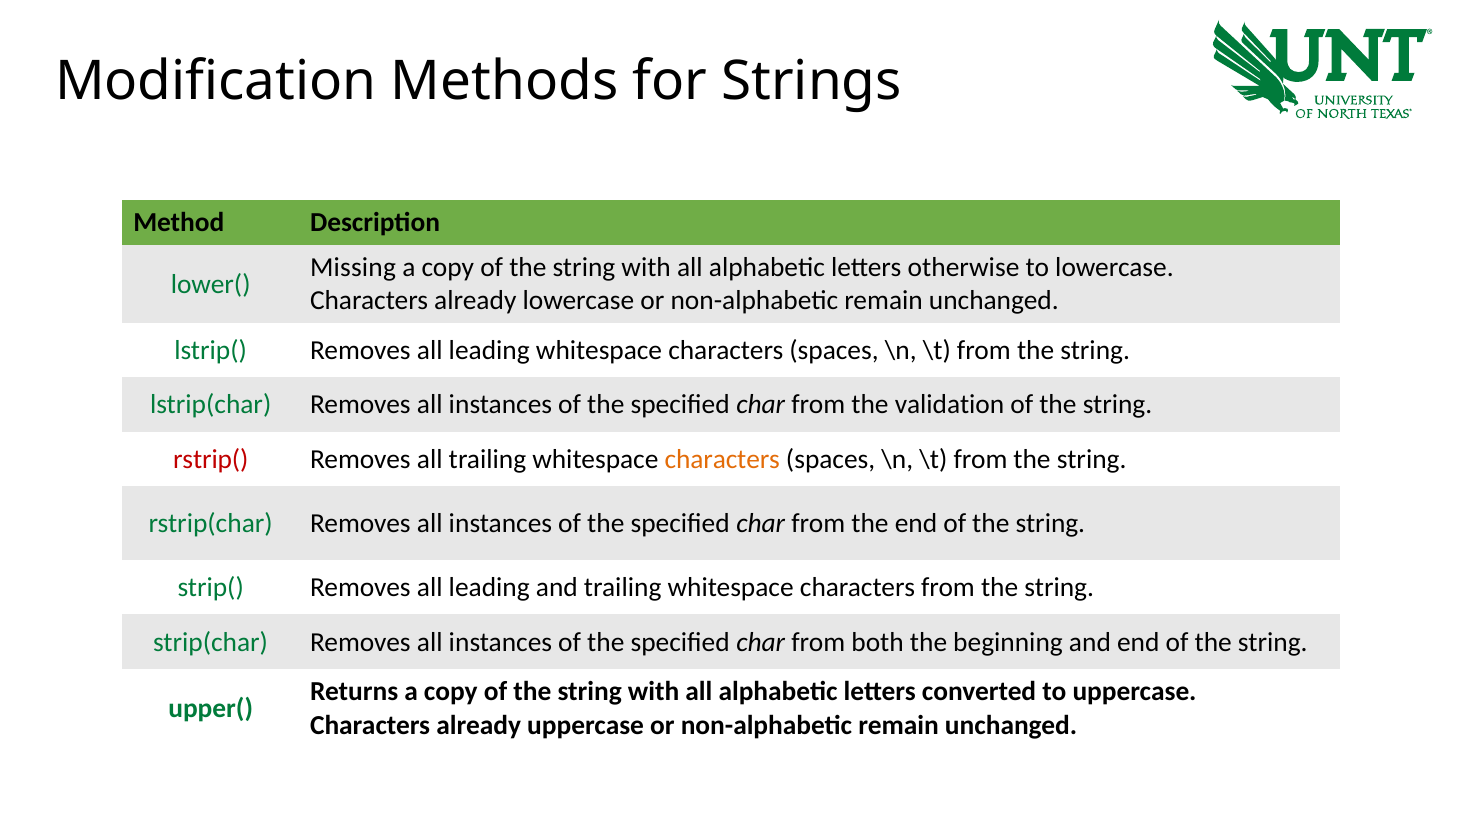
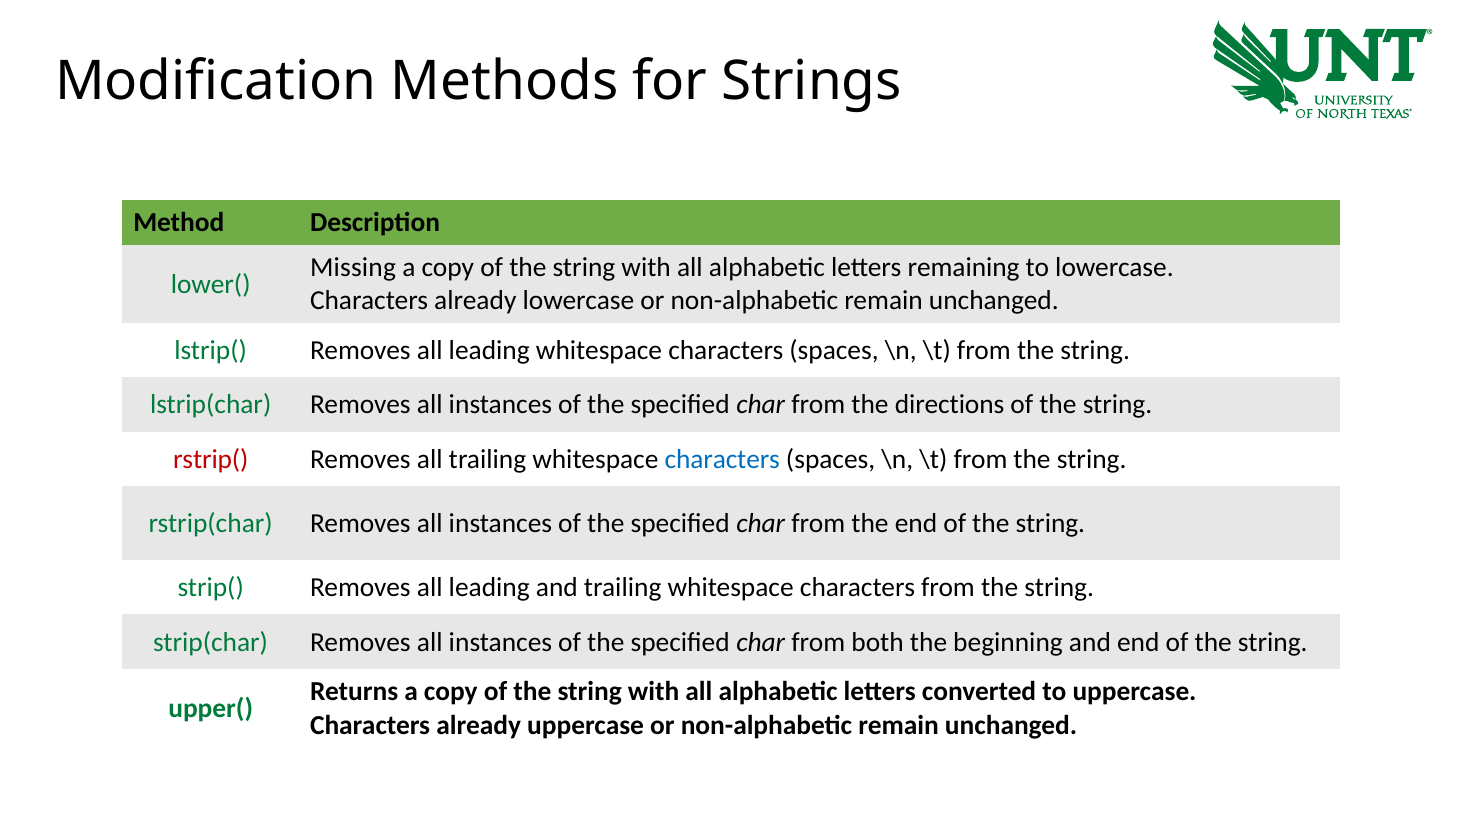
otherwise: otherwise -> remaining
validation: validation -> directions
characters at (722, 460) colour: orange -> blue
